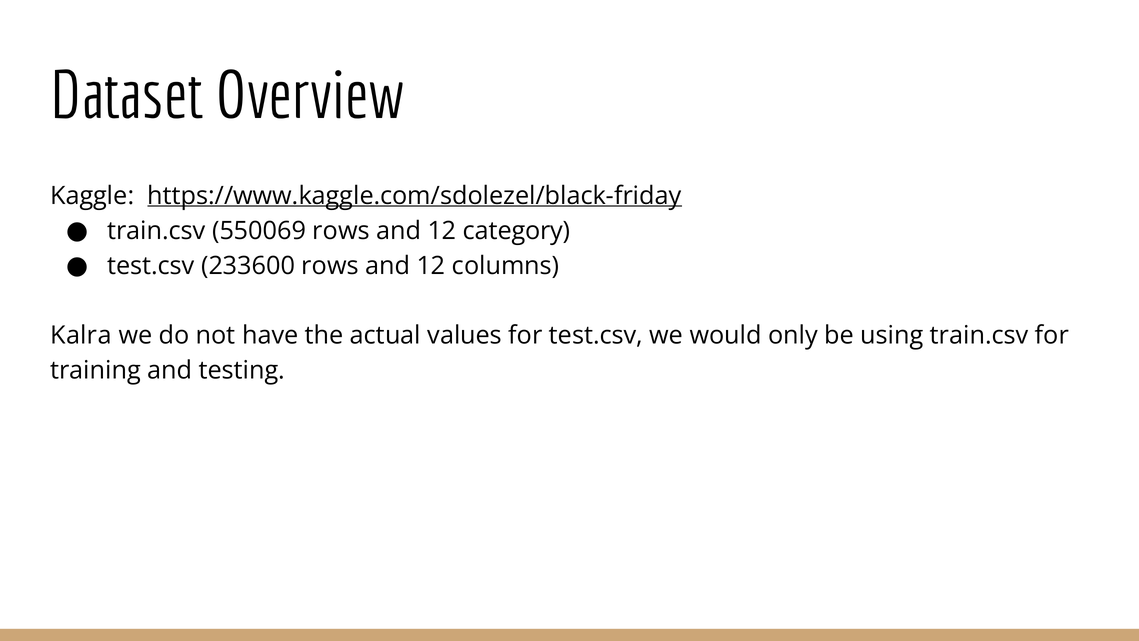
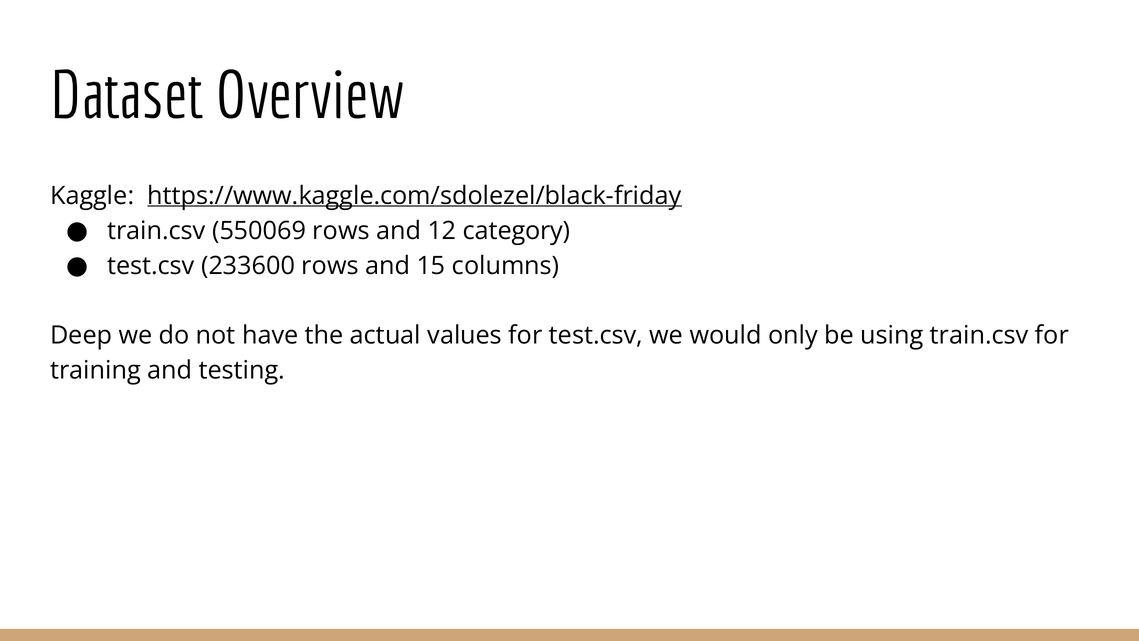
233600 rows and 12: 12 -> 15
Kalra: Kalra -> Deep
